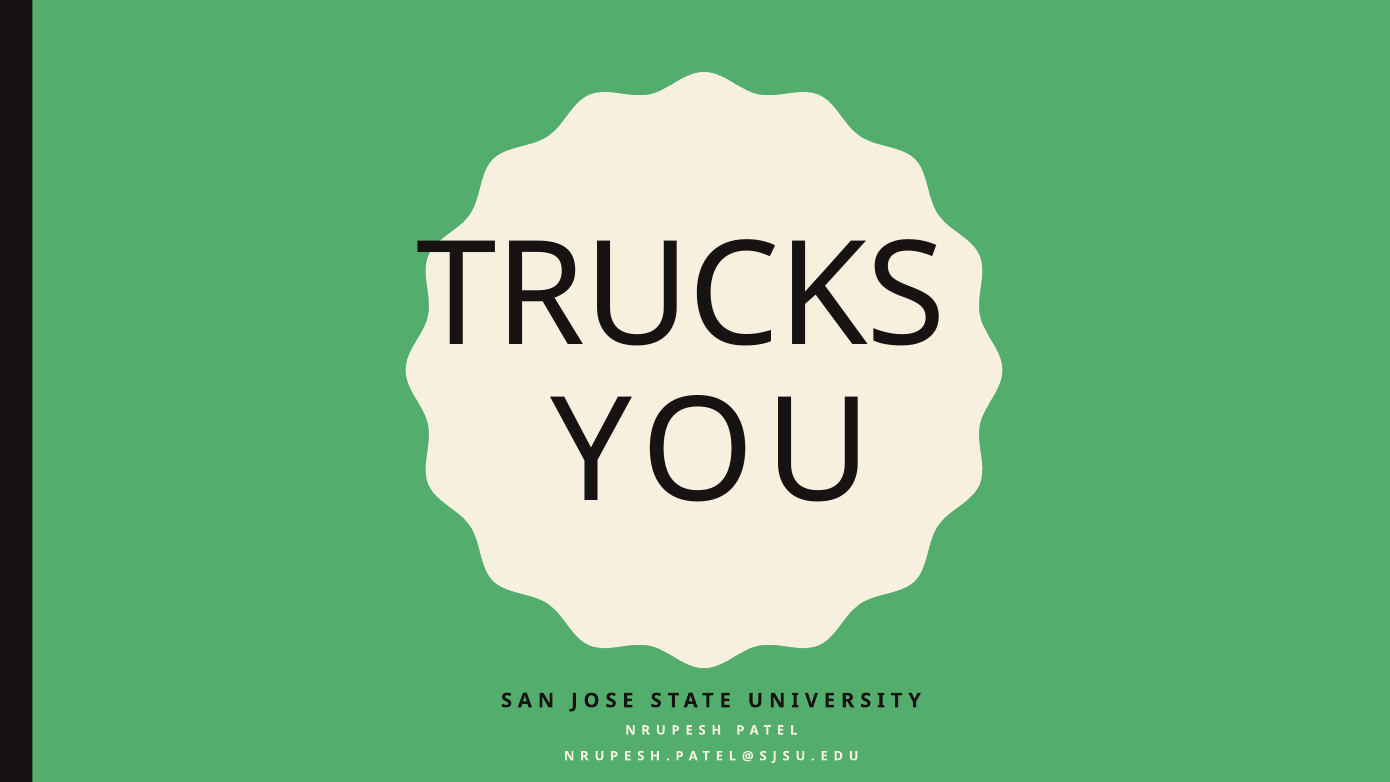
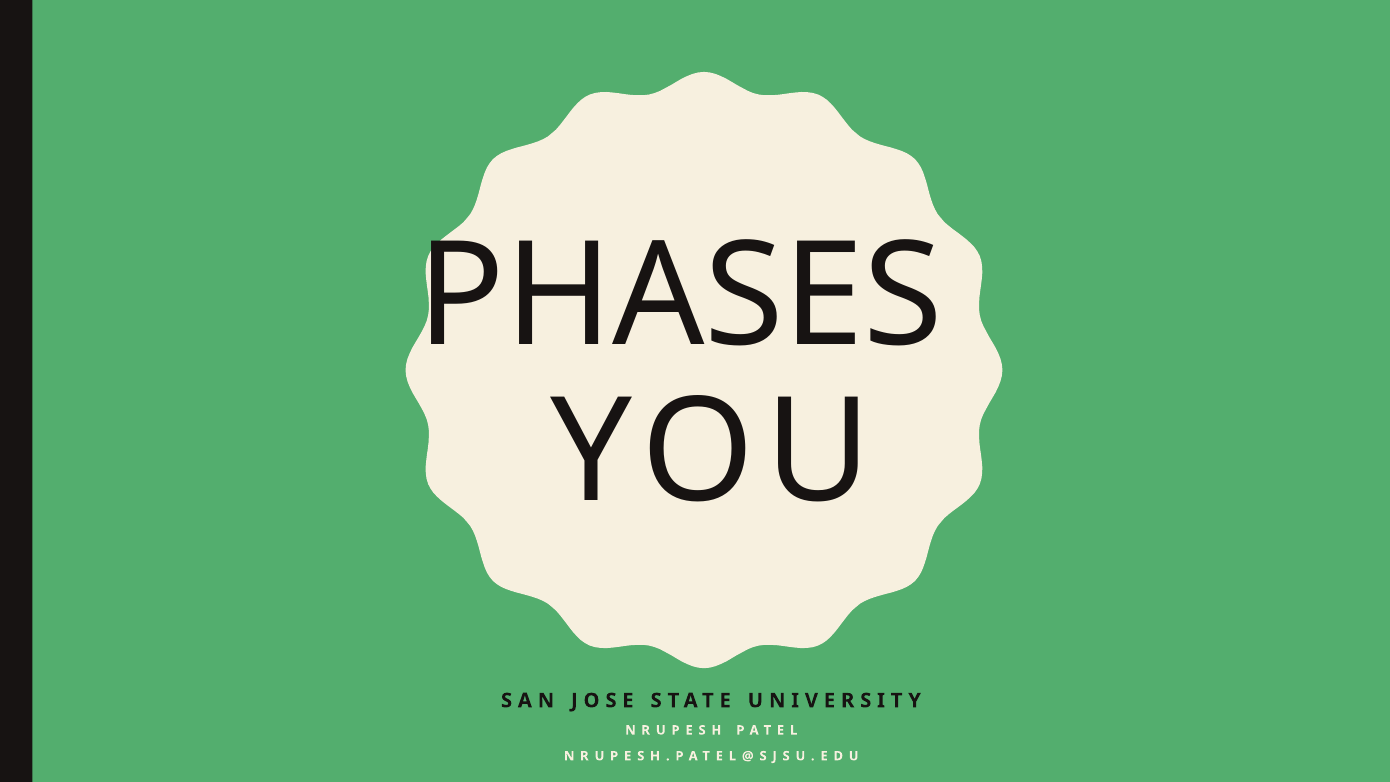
TRUCKS: TRUCKS -> PHASES
